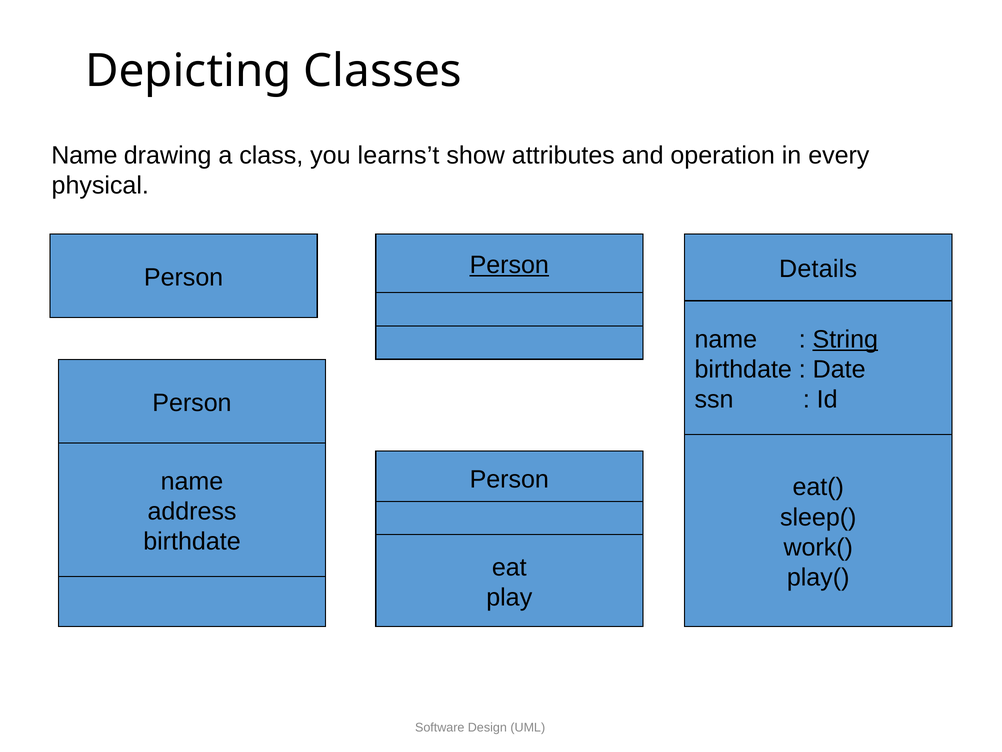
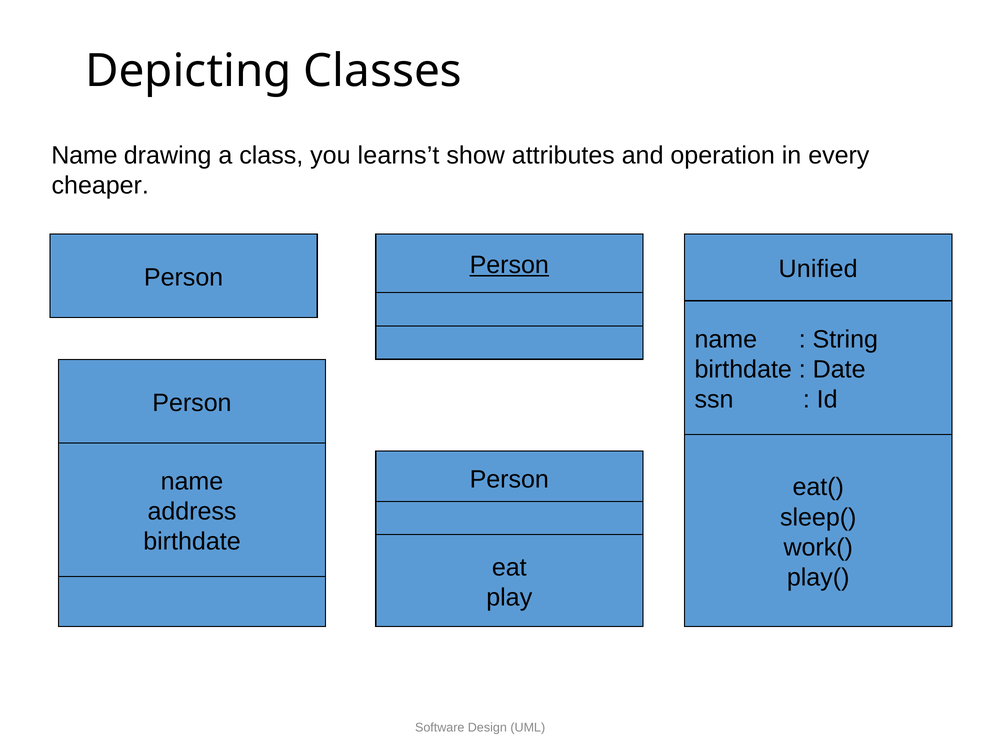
physical: physical -> cheaper
Details: Details -> Unified
String underline: present -> none
